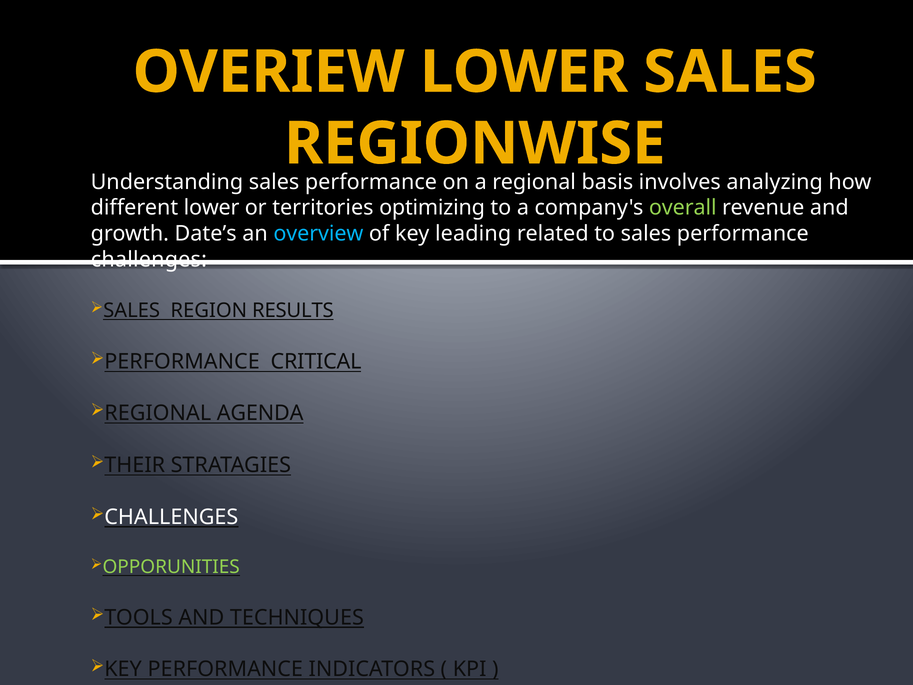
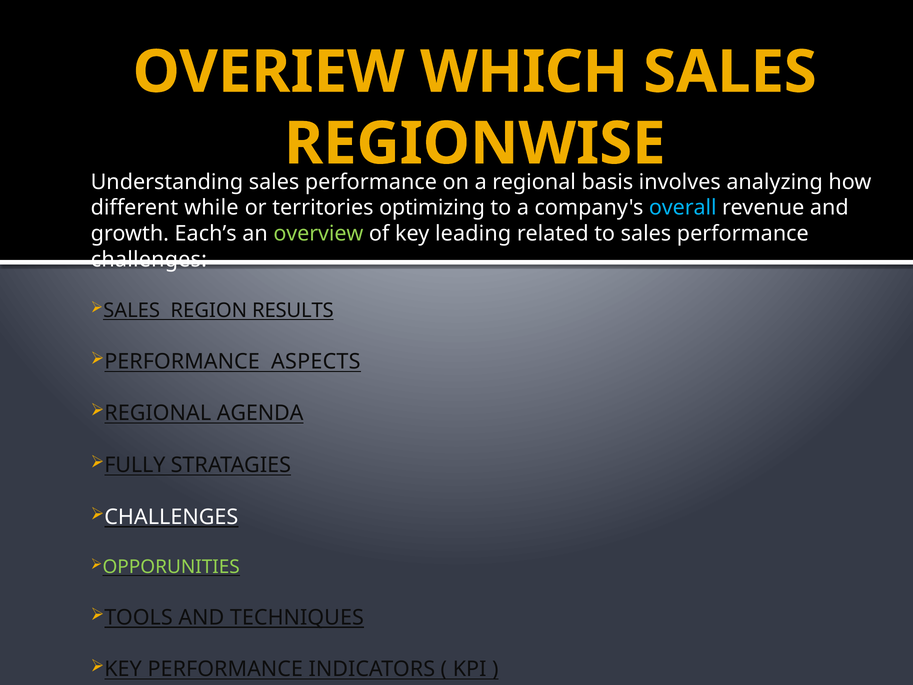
OVERIEW LOWER: LOWER -> WHICH
different lower: lower -> while
overall colour: light green -> light blue
Date’s: Date’s -> Each’s
overview colour: light blue -> light green
CRITICAL: CRITICAL -> ASPECTS
THEIR: THEIR -> FULLY
